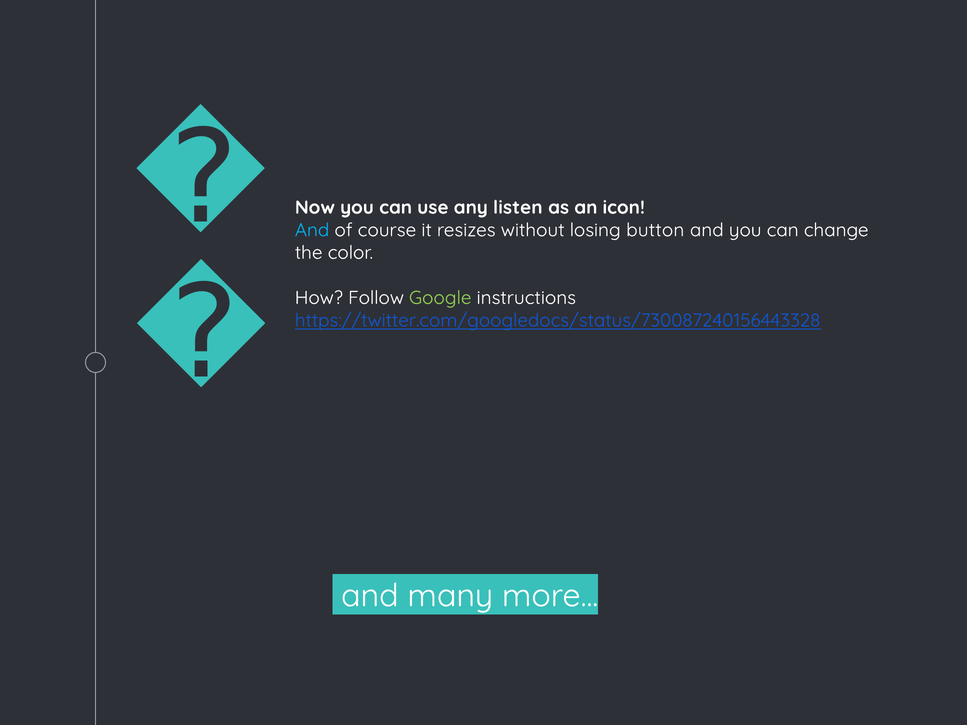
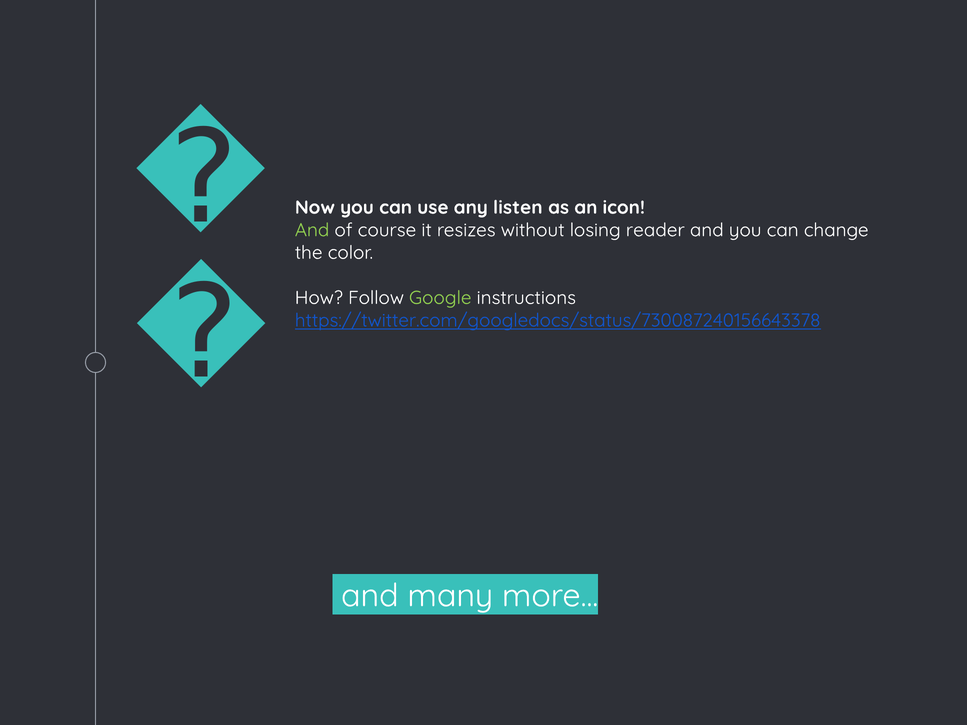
And at (312, 230) colour: light blue -> light green
button: button -> reader
https://twitter.com/googledocs/status/730087240156443328: https://twitter.com/googledocs/status/730087240156443328 -> https://twitter.com/googledocs/status/730087240156643378
